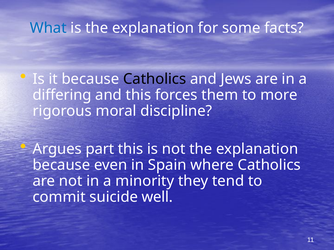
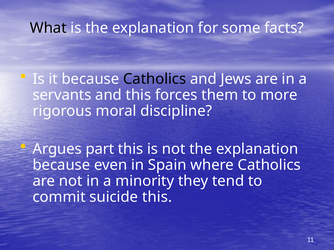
What colour: blue -> black
differing: differing -> servants
suicide well: well -> this
